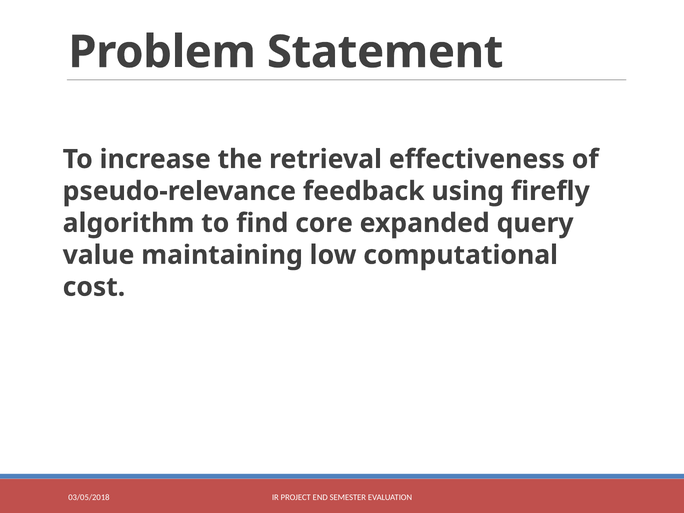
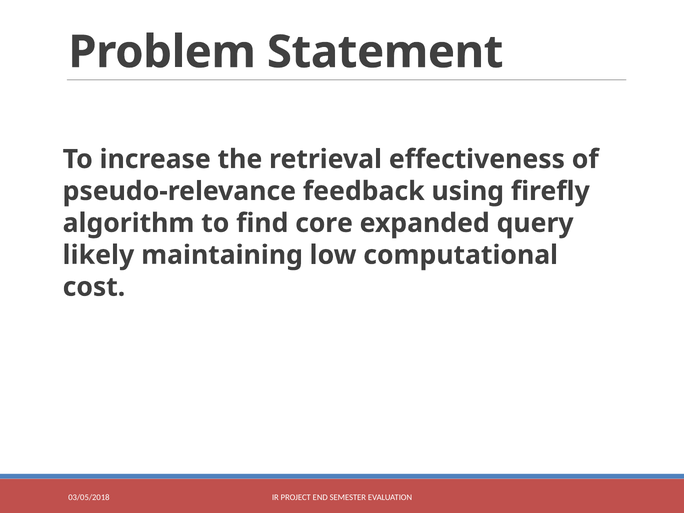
value: value -> likely
